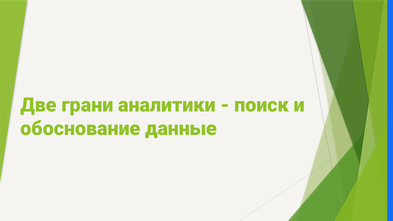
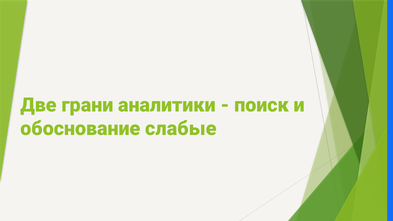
данные: данные -> слабые
